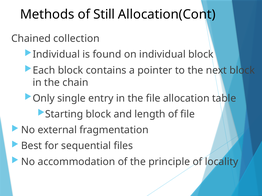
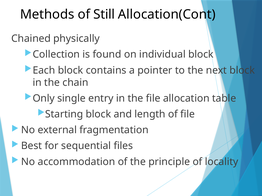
collection: collection -> physically
Individual at (56, 55): Individual -> Collection
